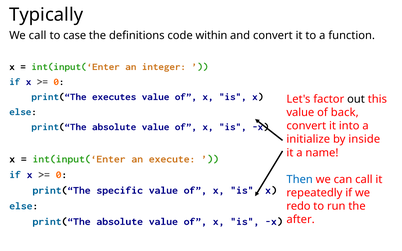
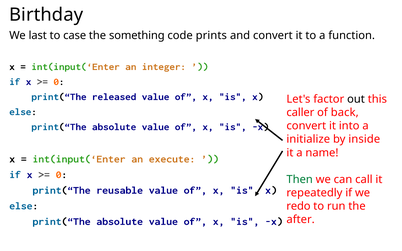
Typically: Typically -> Birthday
We call: call -> last
definitions: definitions -> something
within: within -> prints
executes: executes -> released
value at (300, 113): value -> caller
Then colour: blue -> green
specific: specific -> reusable
